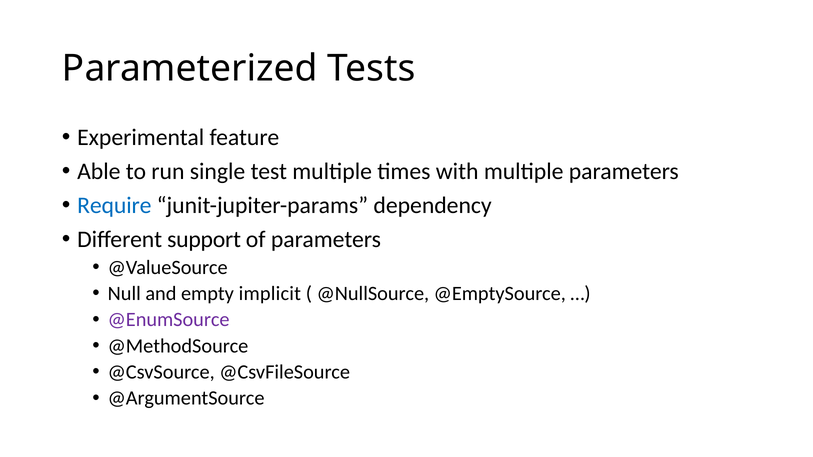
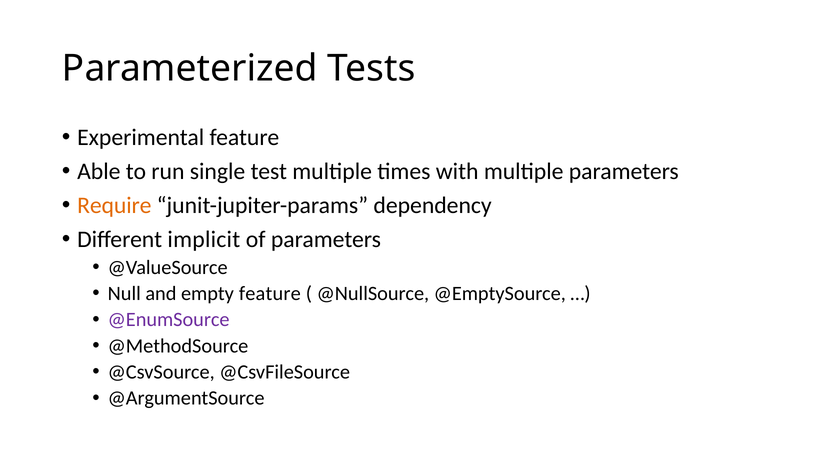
Require colour: blue -> orange
support: support -> implicit
empty implicit: implicit -> feature
